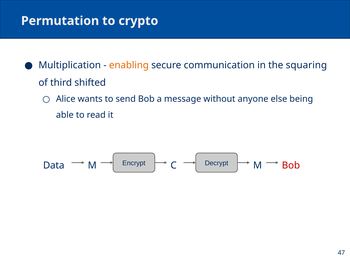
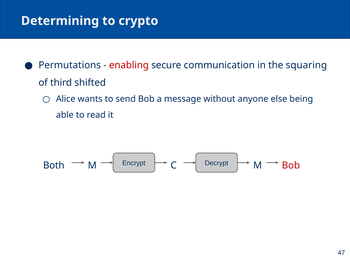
Permutation: Permutation -> Determining
Multiplication: Multiplication -> Permutations
enabling colour: orange -> red
Data: Data -> Both
